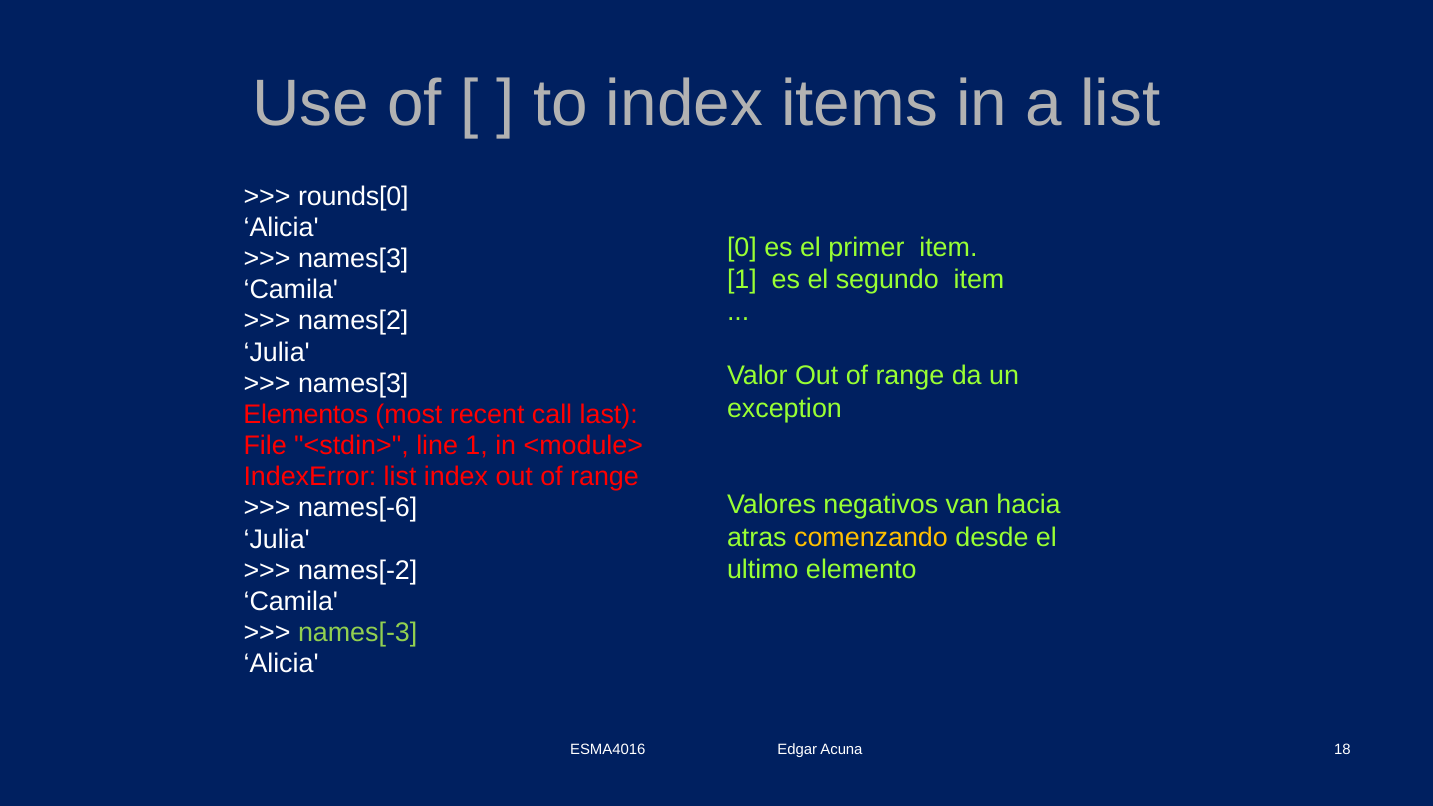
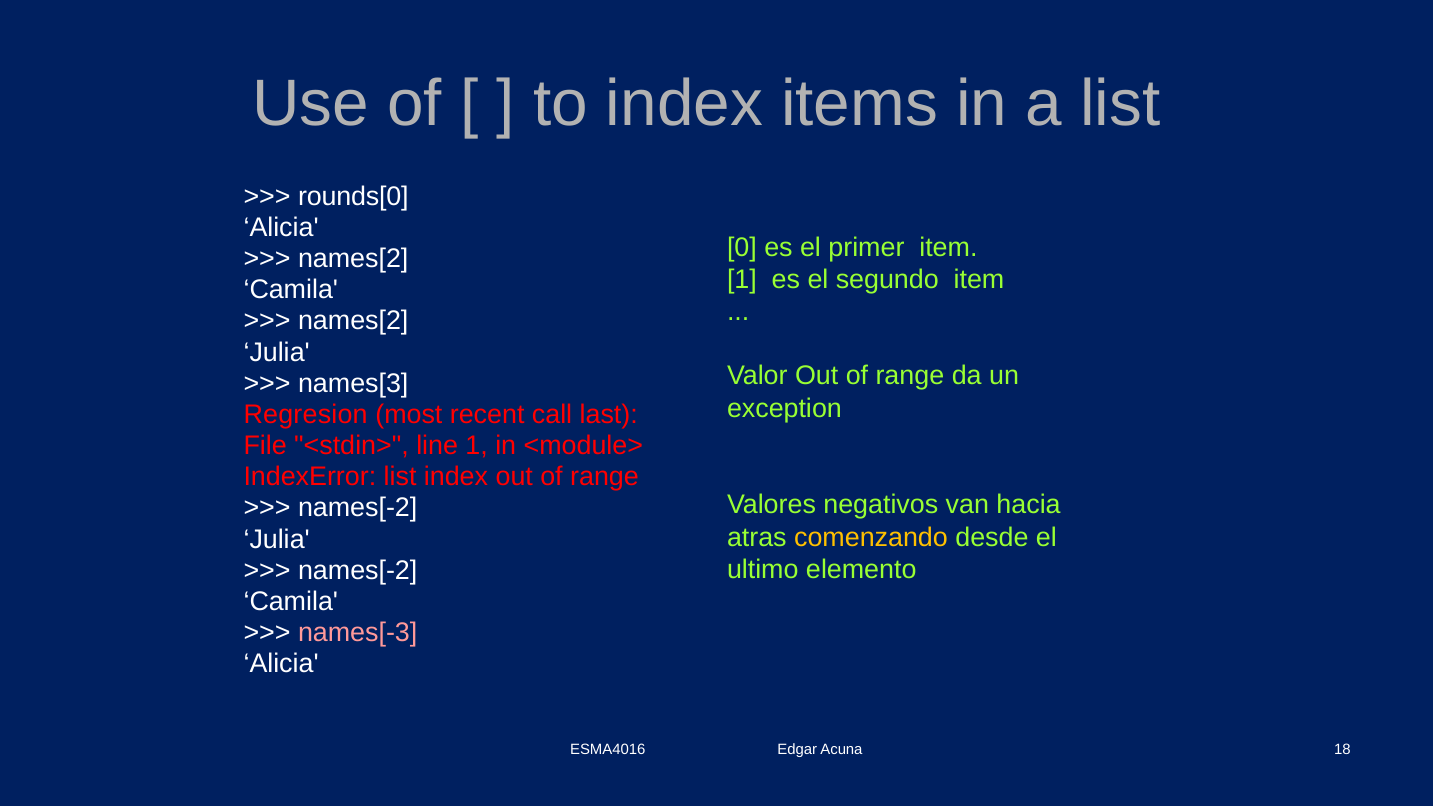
names[3 at (353, 259): names[3 -> names[2
Elementos: Elementos -> Regresion
names[-6 at (358, 508): names[-6 -> names[-2
names[-3 colour: light green -> pink
